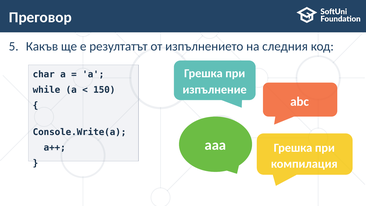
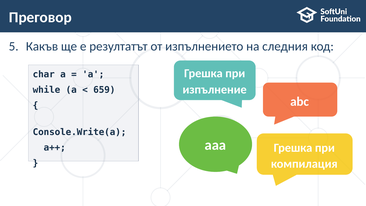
150: 150 -> 659
